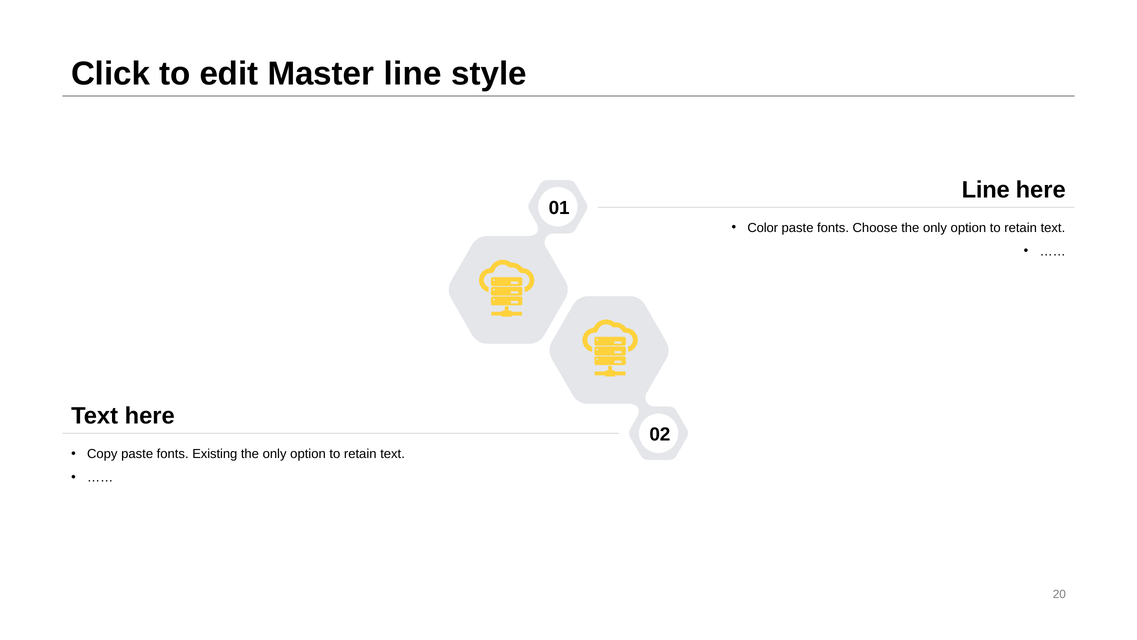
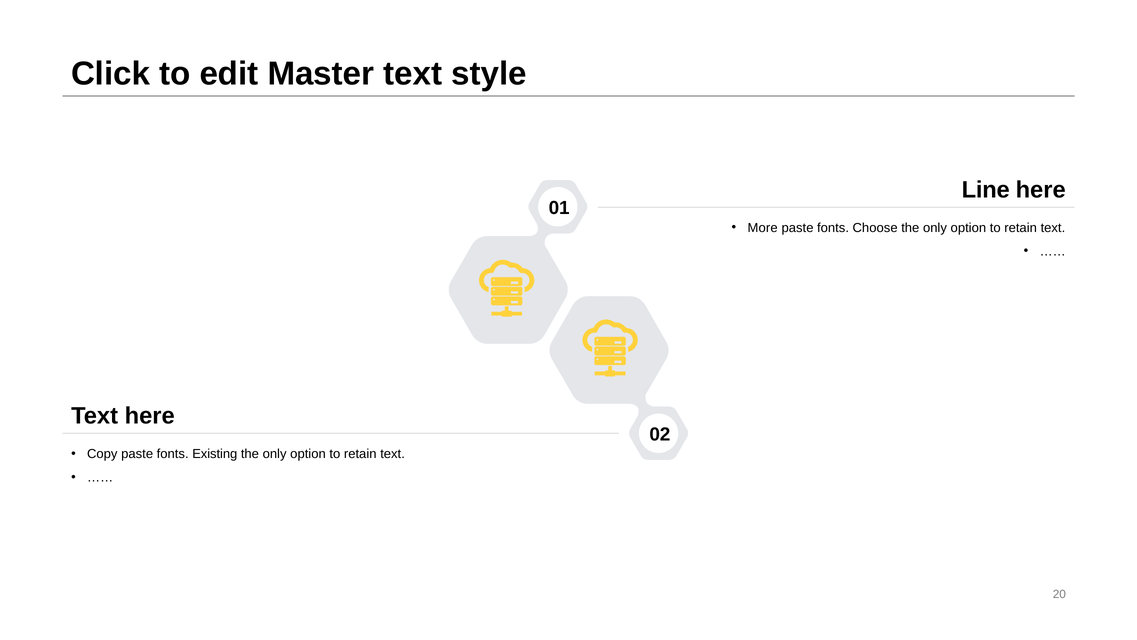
Master line: line -> text
Color: Color -> More
